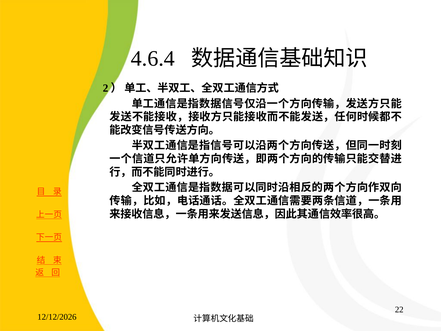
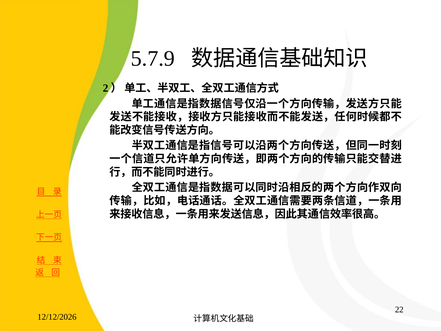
4.6.4: 4.6.4 -> 5.7.9
